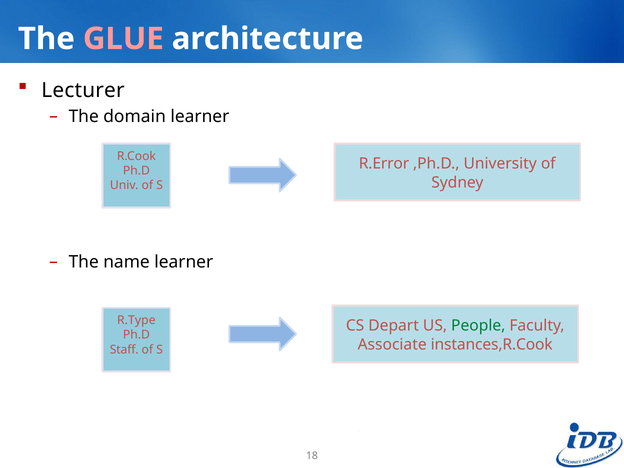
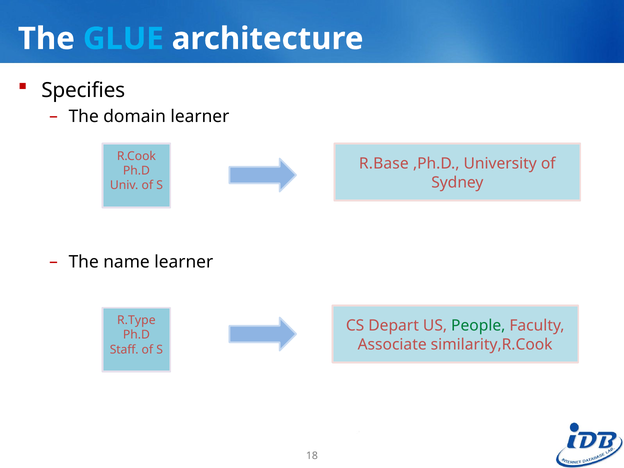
GLUE colour: pink -> light blue
Lecturer: Lecturer -> Specifies
R.Error: R.Error -> R.Base
instances,R.Cook: instances,R.Cook -> similarity,R.Cook
